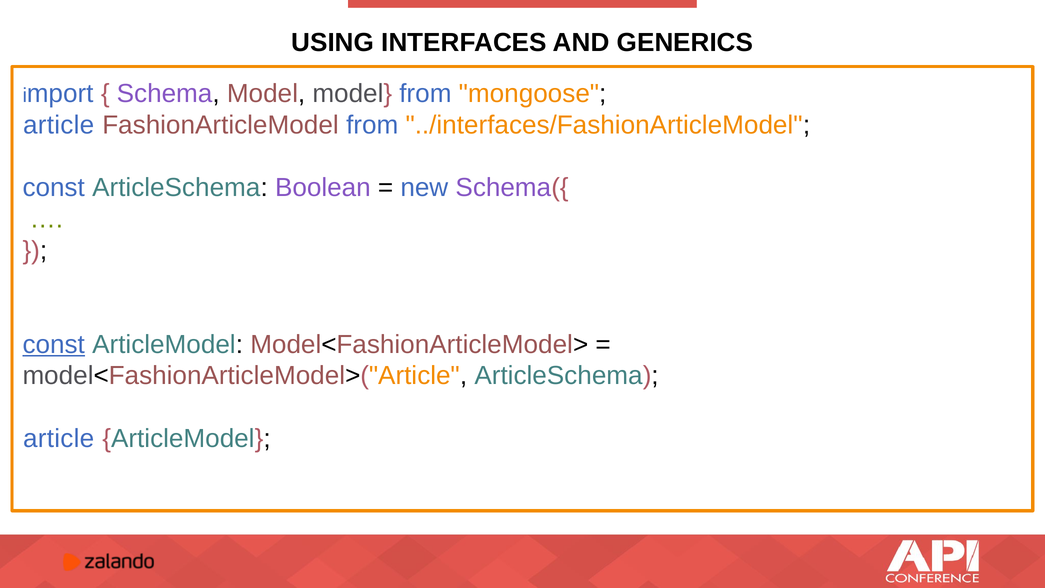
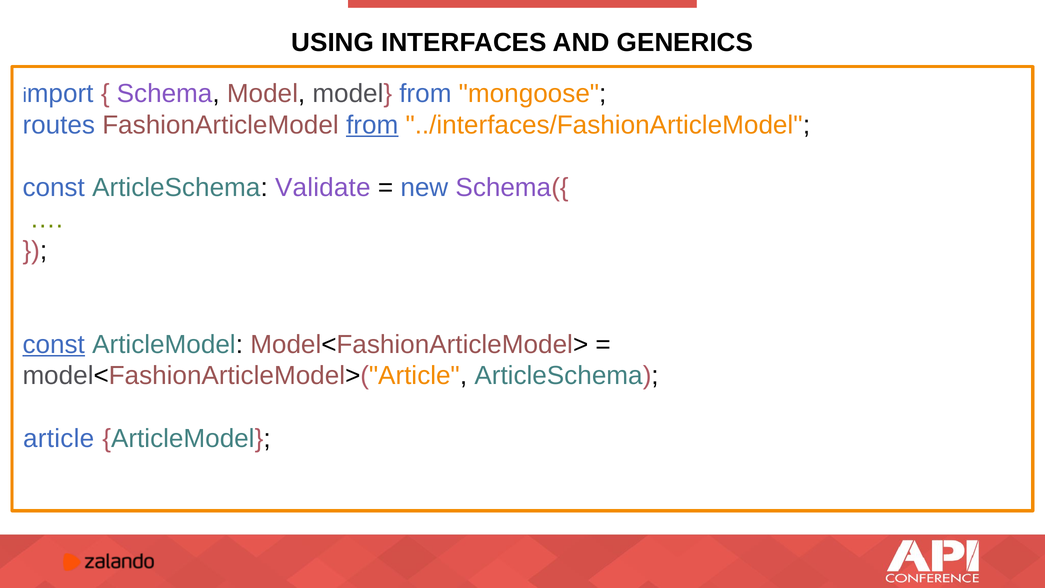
article at (59, 125): article -> routes
from at (372, 125) underline: none -> present
Boolean: Boolean -> Validate
